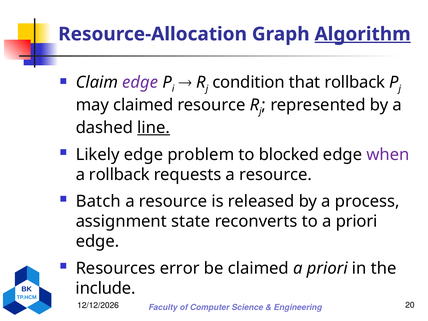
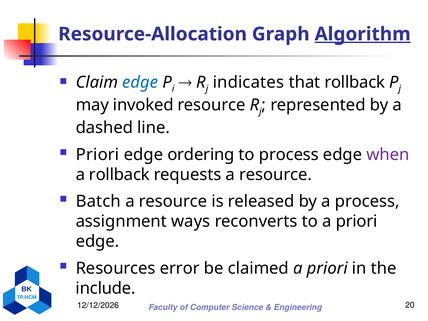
edge at (140, 82) colour: purple -> blue
condition: condition -> indicates
may claimed: claimed -> invoked
line underline: present -> none
Likely at (98, 155): Likely -> Priori
problem: problem -> ordering
to blocked: blocked -> process
state: state -> ways
